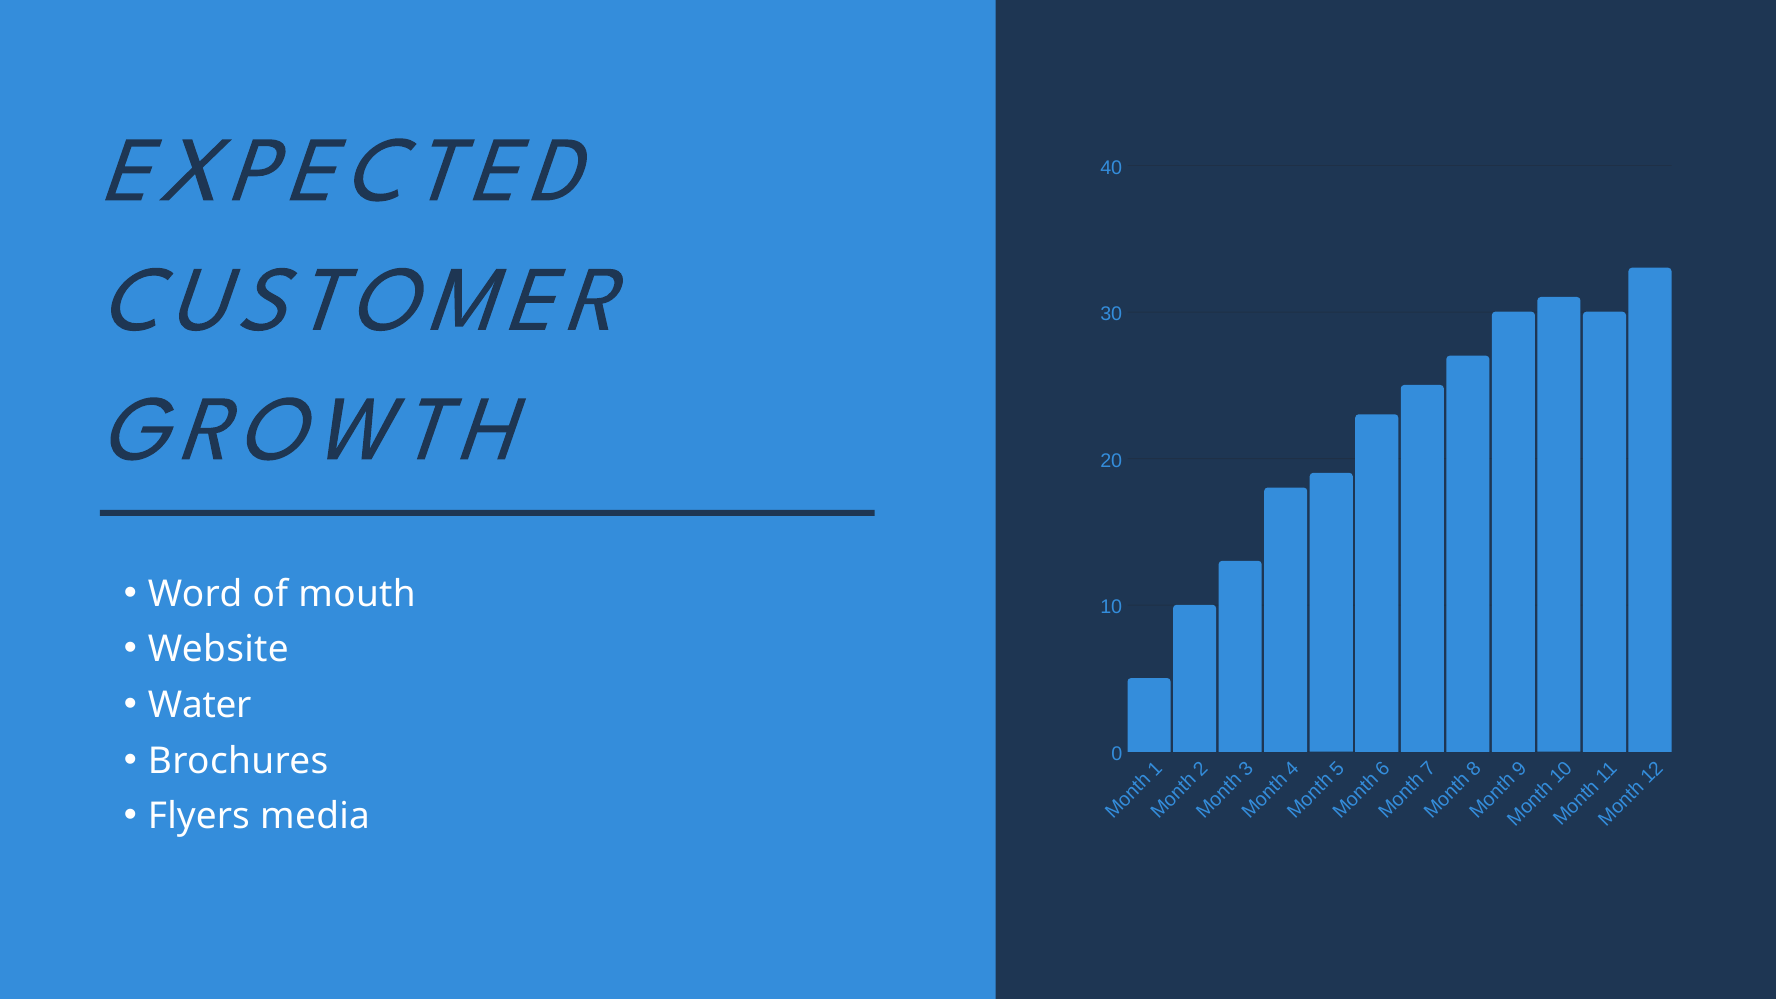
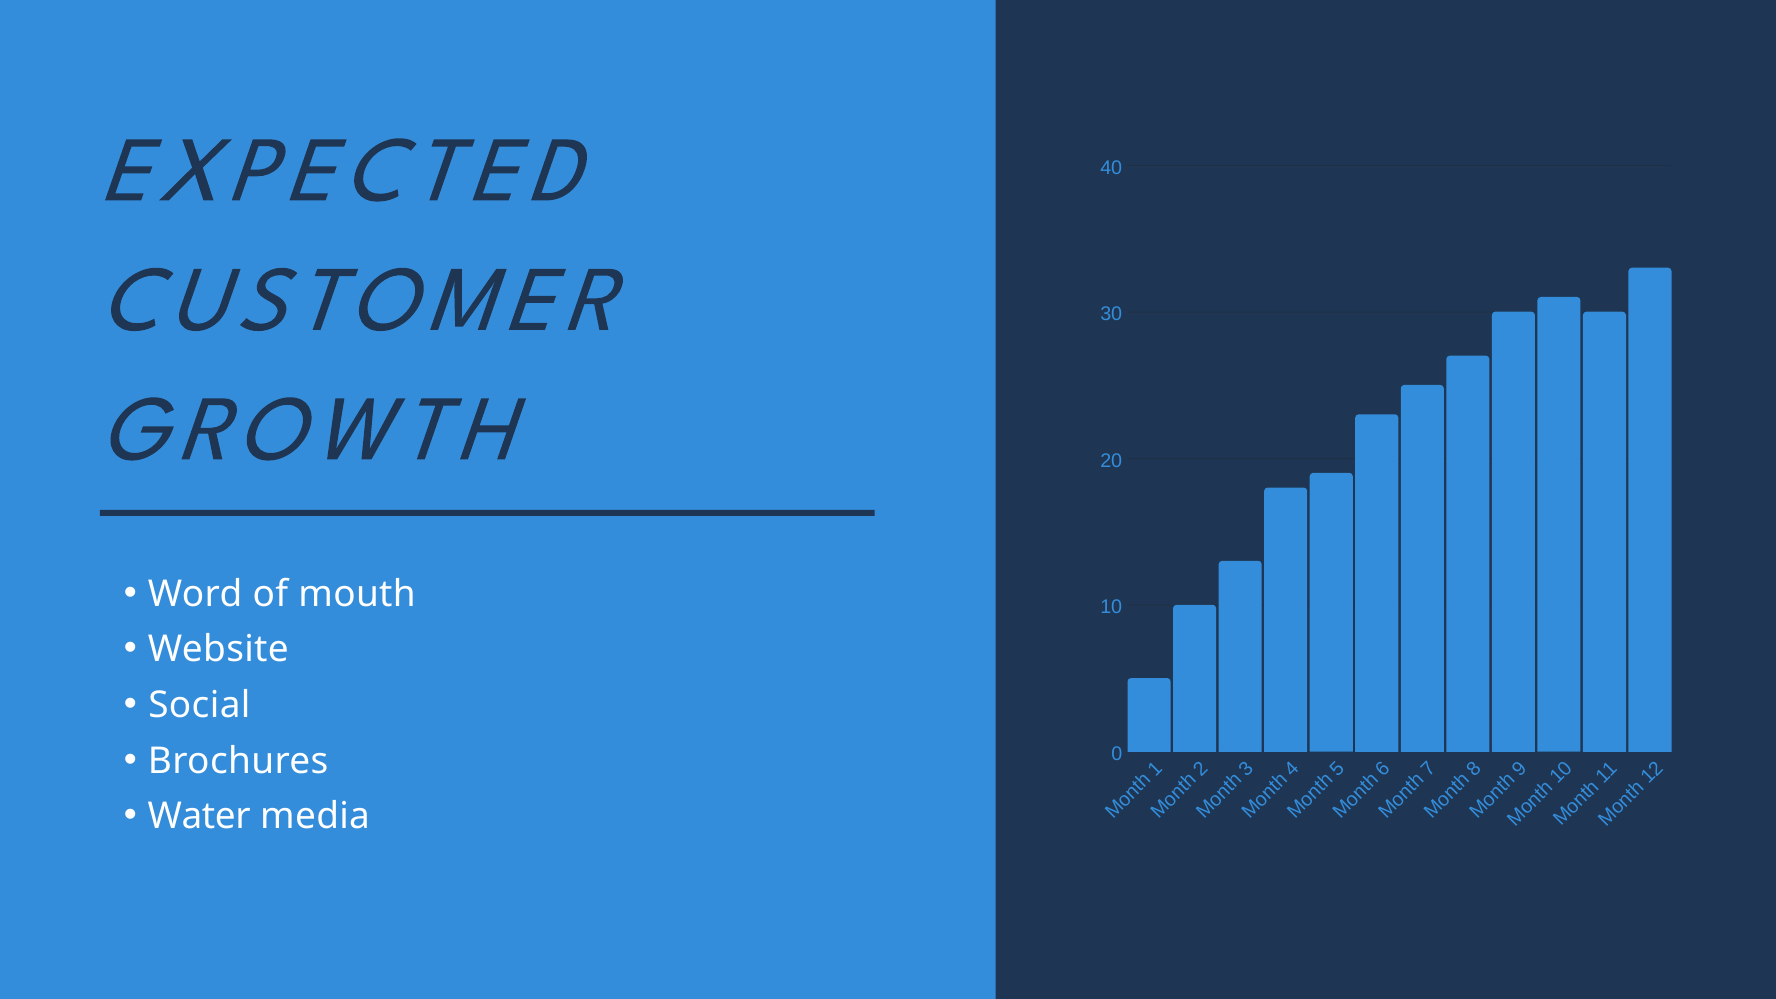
Water: Water -> Social
Flyers: Flyers -> Water
